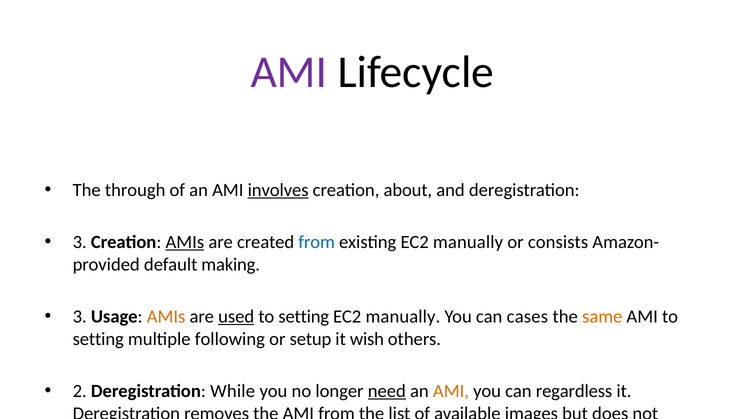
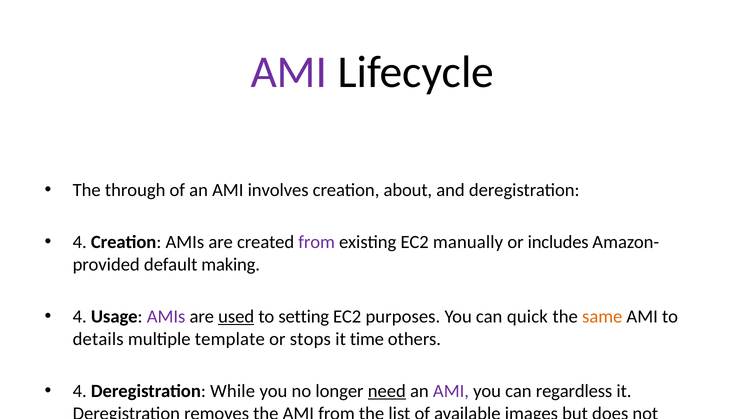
involves underline: present -> none
3 at (80, 242): 3 -> 4
AMIs at (185, 242) underline: present -> none
from at (317, 242) colour: blue -> purple
consists: consists -> includes
3 at (80, 317): 3 -> 4
AMIs at (166, 317) colour: orange -> purple
manually at (403, 317): manually -> purposes
cases: cases -> quick
setting at (98, 339): setting -> details
following: following -> template
setup: setup -> stops
wish: wish -> time
2 at (80, 391): 2 -> 4
AMI at (451, 391) colour: orange -> purple
